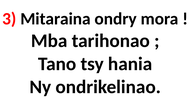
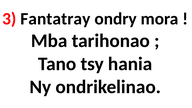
Mitaraina: Mitaraina -> Fantatray
